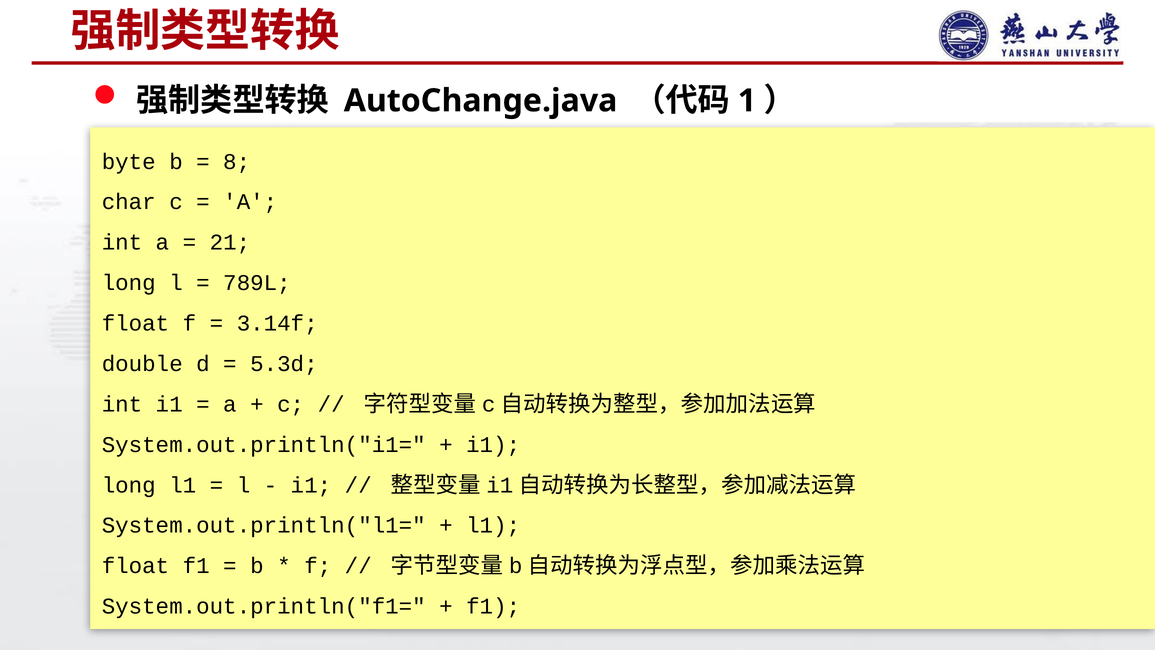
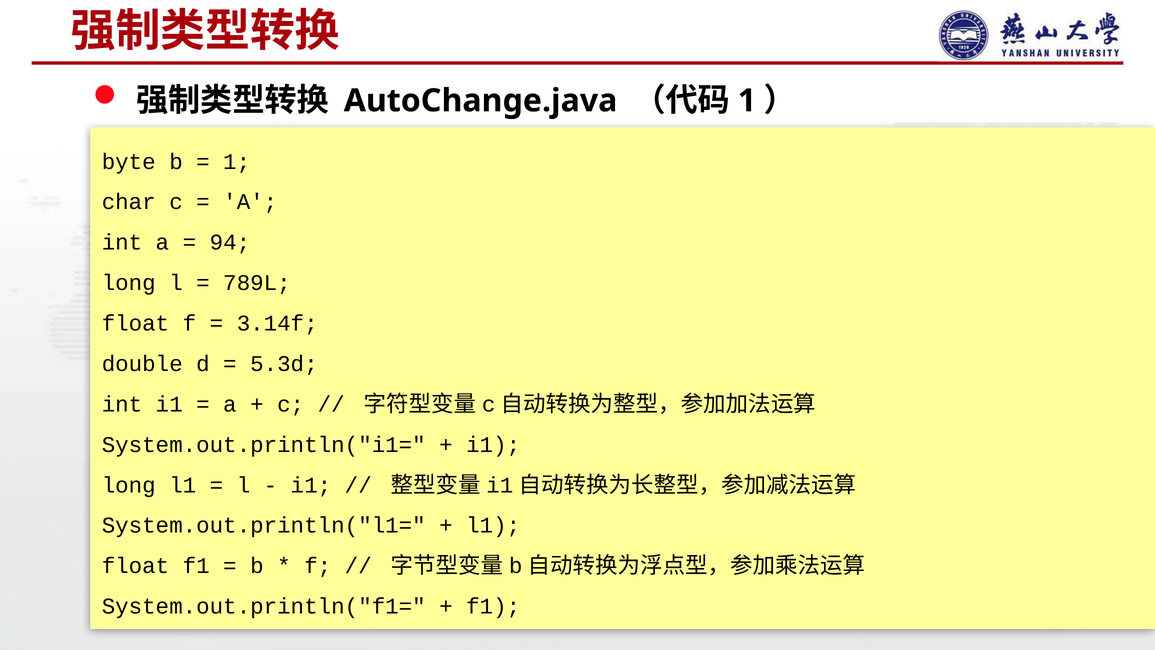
8 at (237, 162): 8 -> 1
21: 21 -> 94
